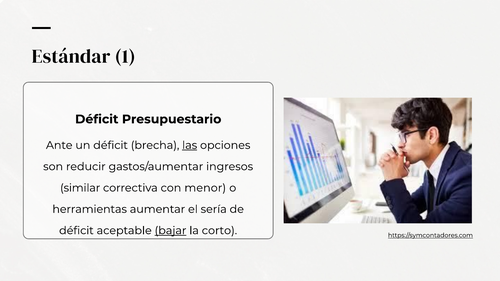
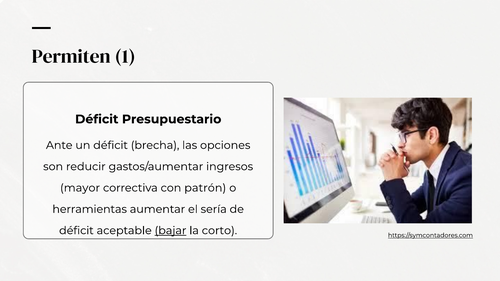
Estándar: Estándar -> Permiten
las underline: present -> none
similar: similar -> mayor
menor: menor -> patrón
